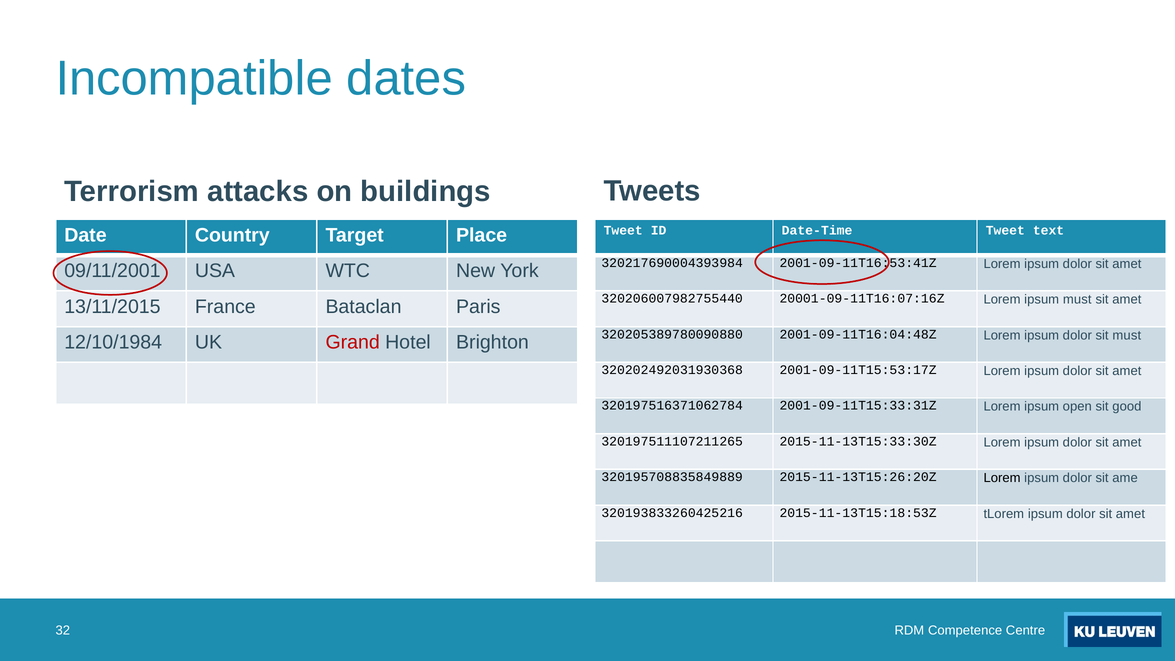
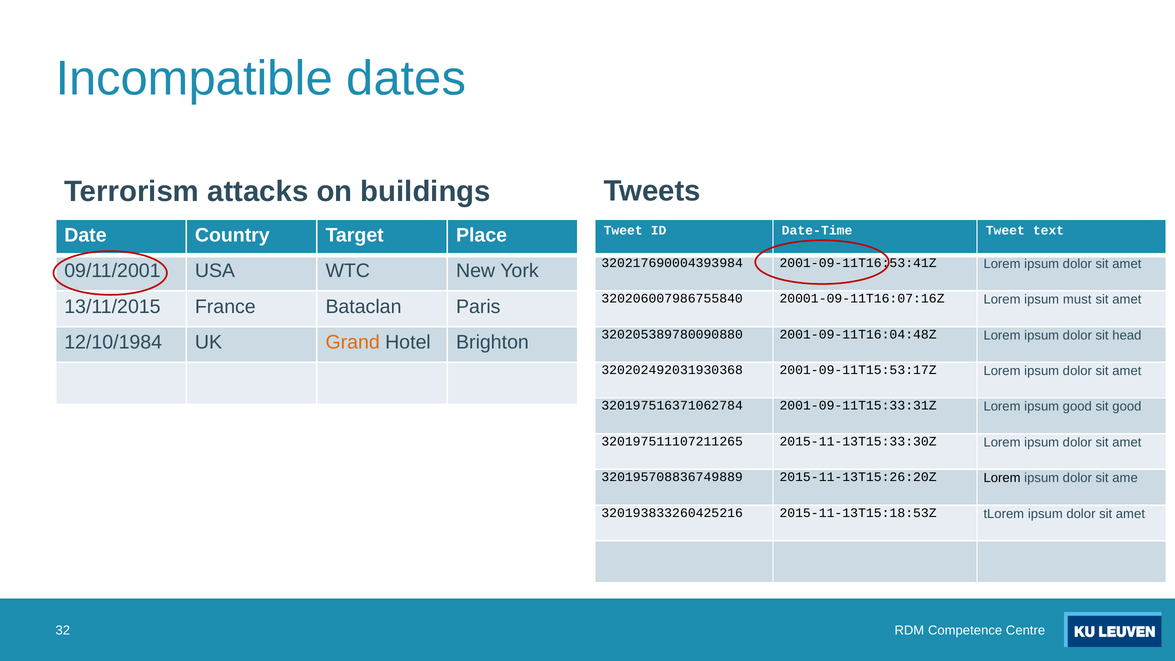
320206007982755440: 320206007982755440 -> 320206007986755840
sit must: must -> head
Grand colour: red -> orange
ipsum open: open -> good
320195708835849889: 320195708835849889 -> 320195708836749889
